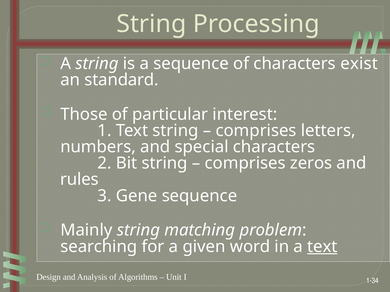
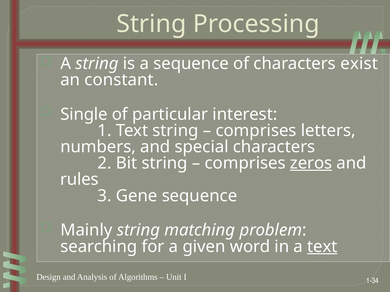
standard: standard -> constant
Those: Those -> Single
zeros underline: none -> present
